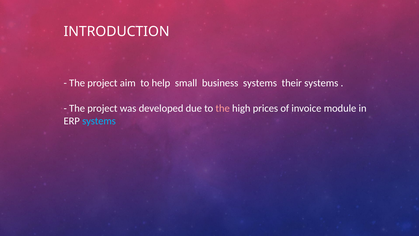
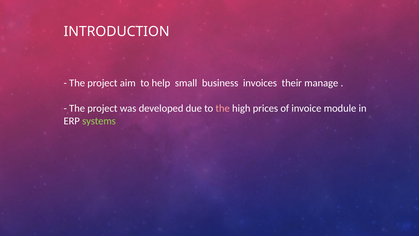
business systems: systems -> invoices
their systems: systems -> manage
systems at (99, 121) colour: light blue -> light green
